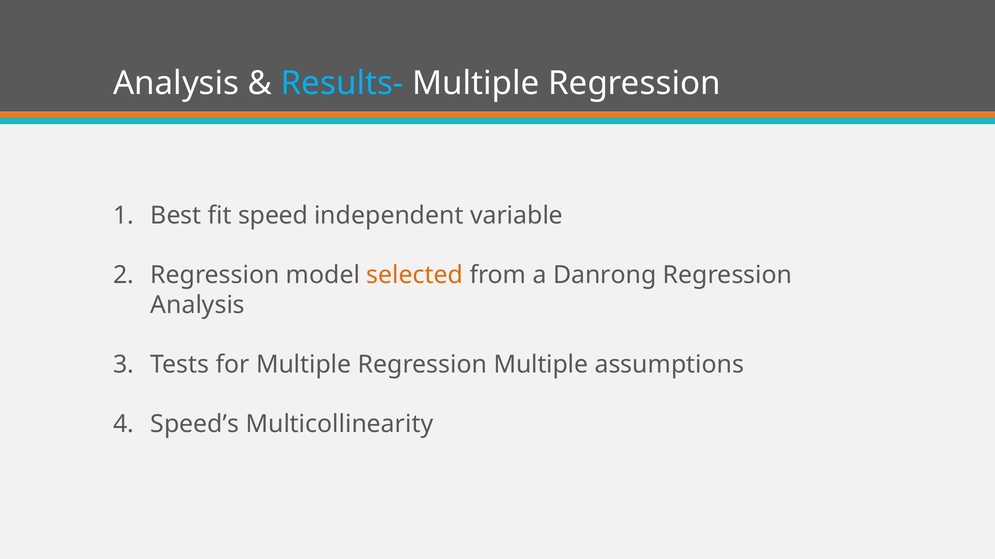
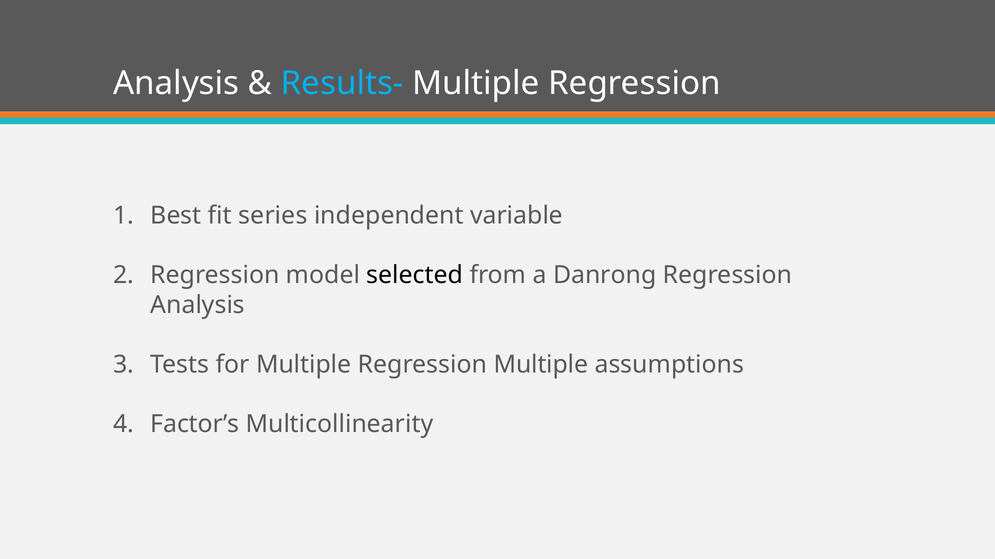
speed: speed -> series
selected colour: orange -> black
Speed’s: Speed’s -> Factor’s
